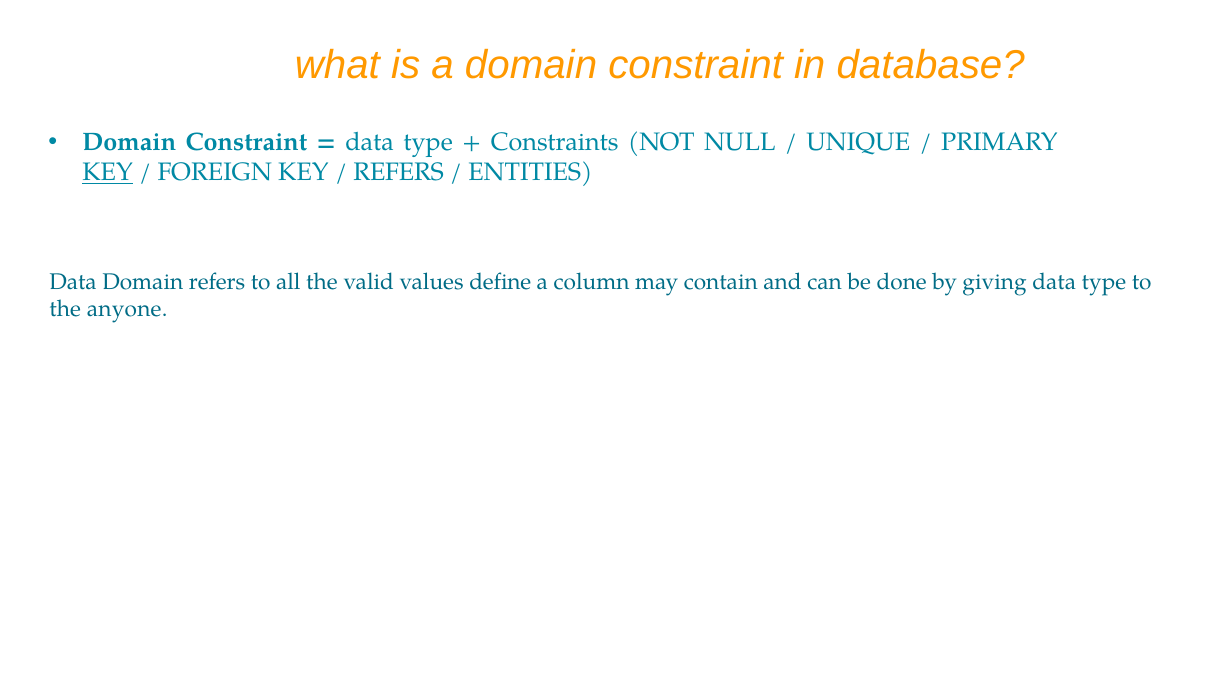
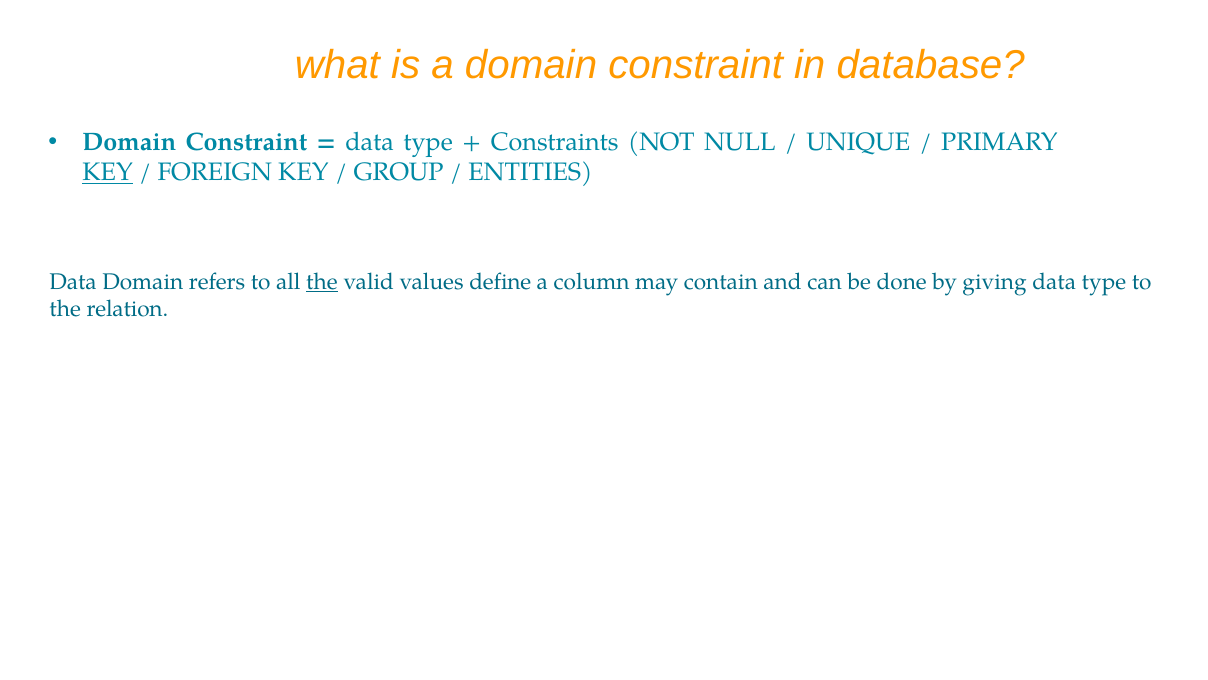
REFERS at (399, 172): REFERS -> GROUP
the at (322, 281) underline: none -> present
anyone: anyone -> relation
